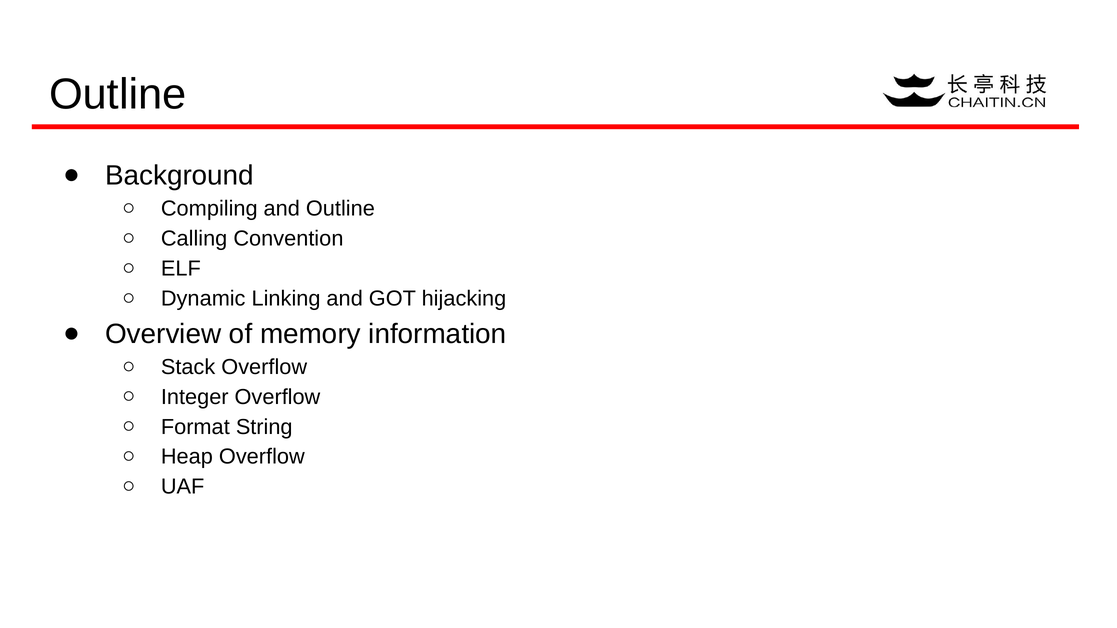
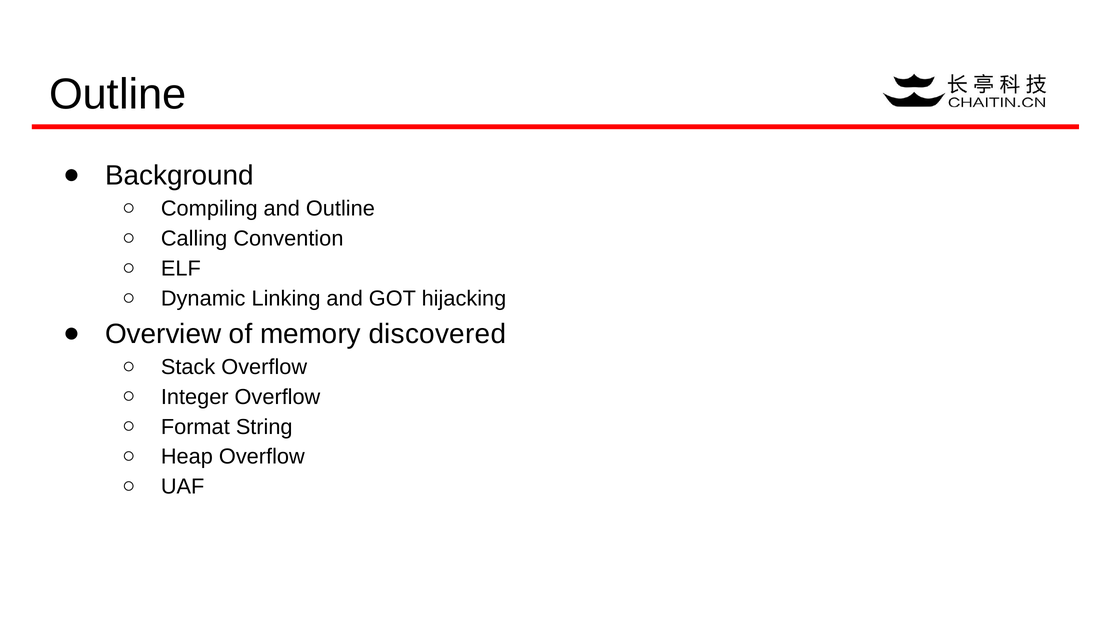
information: information -> discovered
